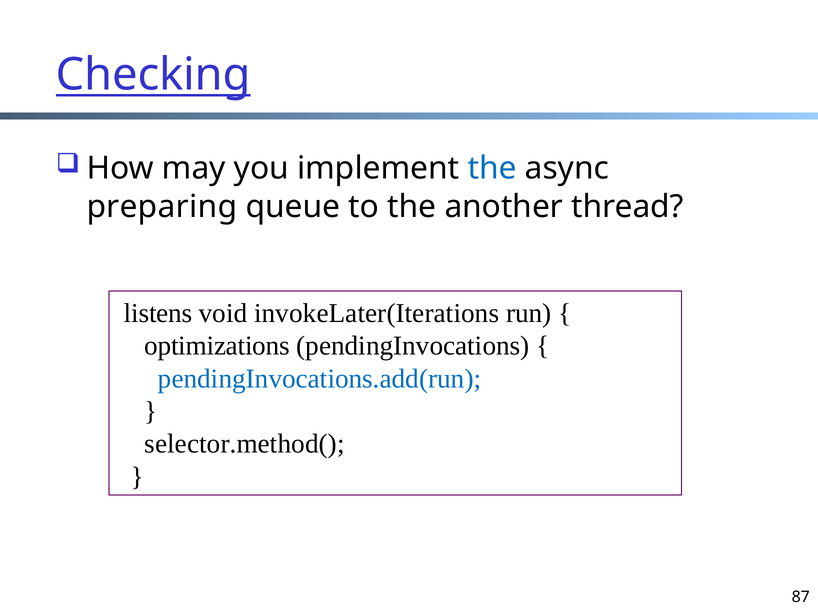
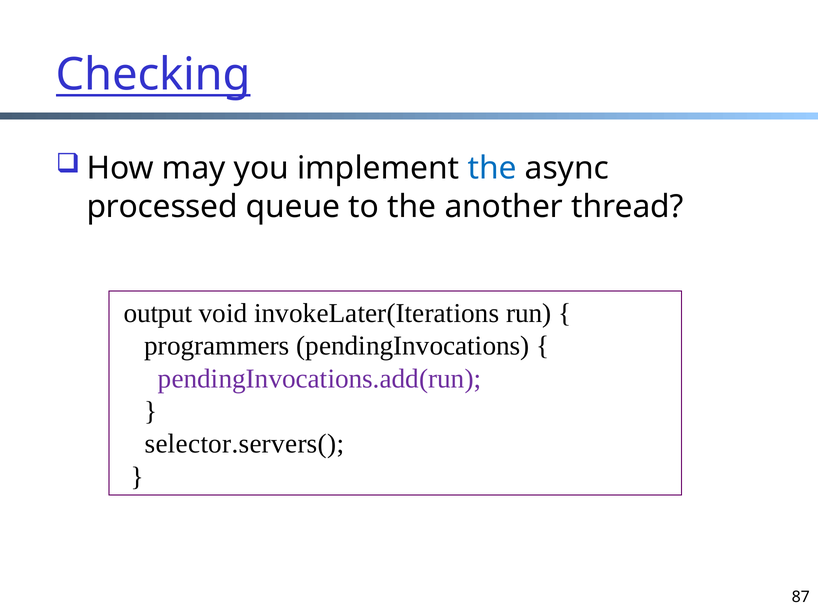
preparing: preparing -> processed
listens: listens -> output
optimizations: optimizations -> programmers
pendingInvocations.add(run colour: blue -> purple
selector.method(: selector.method( -> selector.servers(
